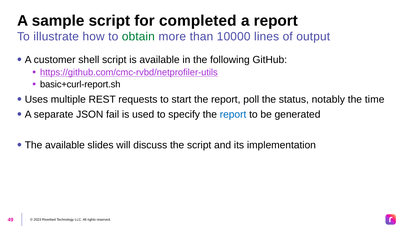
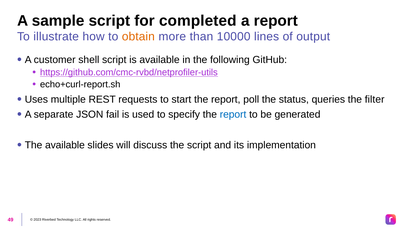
obtain colour: green -> orange
basic+curl-report.sh: basic+curl-report.sh -> echo+curl-report.sh
notably: notably -> queries
time: time -> filter
